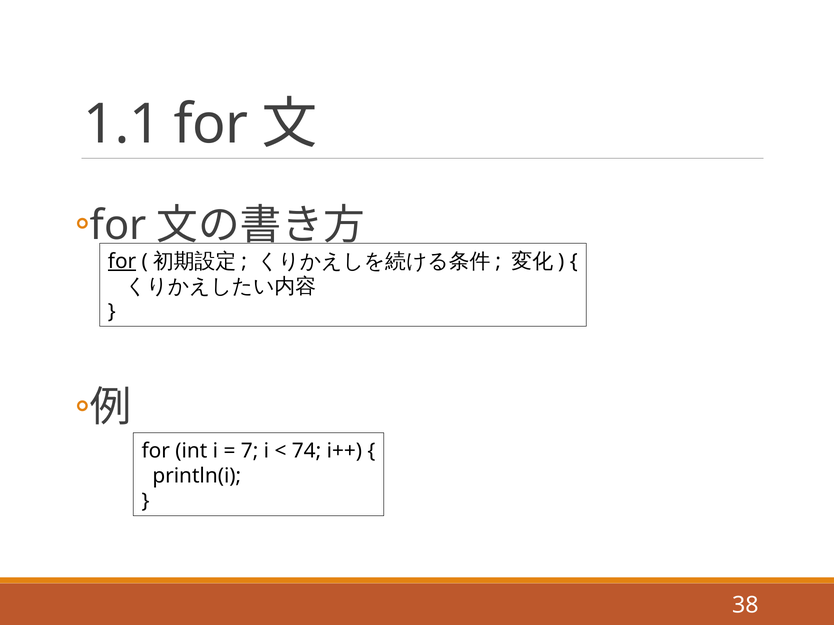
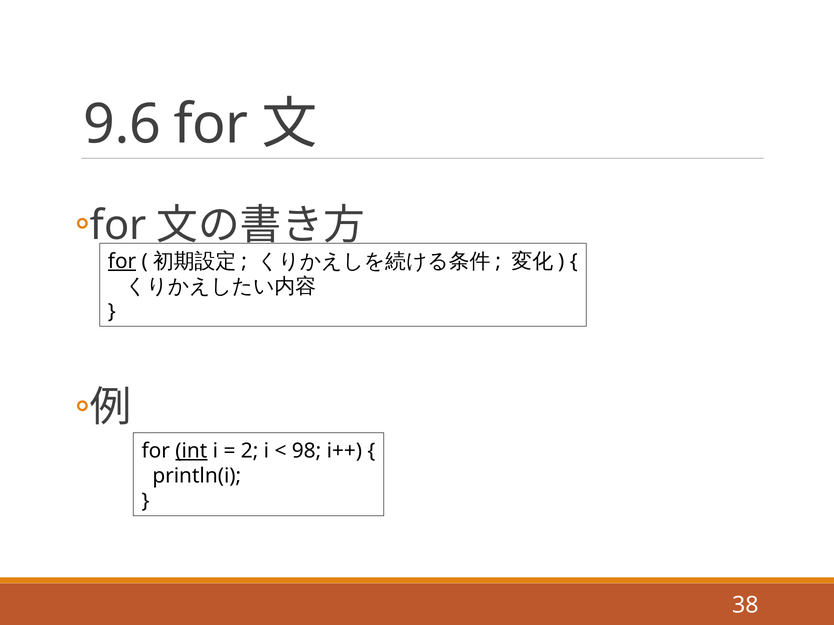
1.1: 1.1 -> 9.6
int underline: none -> present
7: 7 -> 2
74: 74 -> 98
